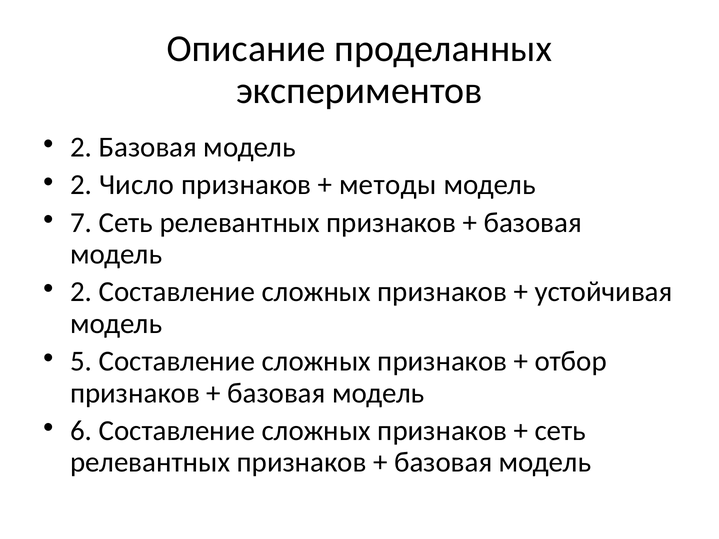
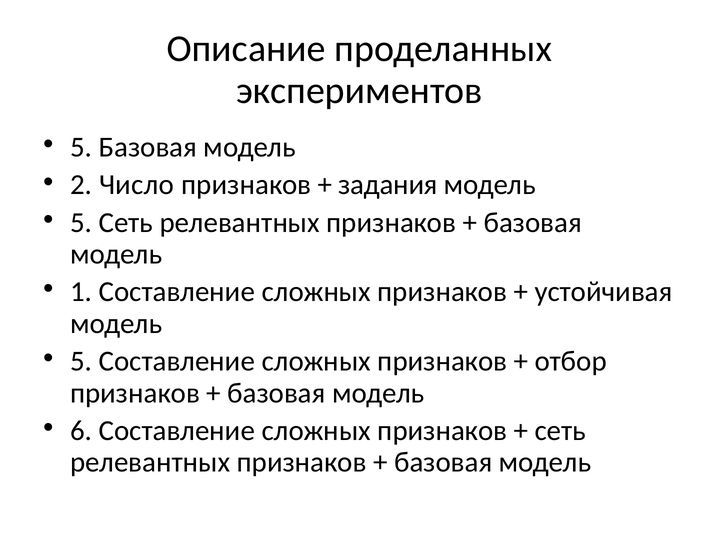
2 at (81, 147): 2 -> 5
методы: методы -> задания
7 at (81, 223): 7 -> 5
2 at (81, 292): 2 -> 1
